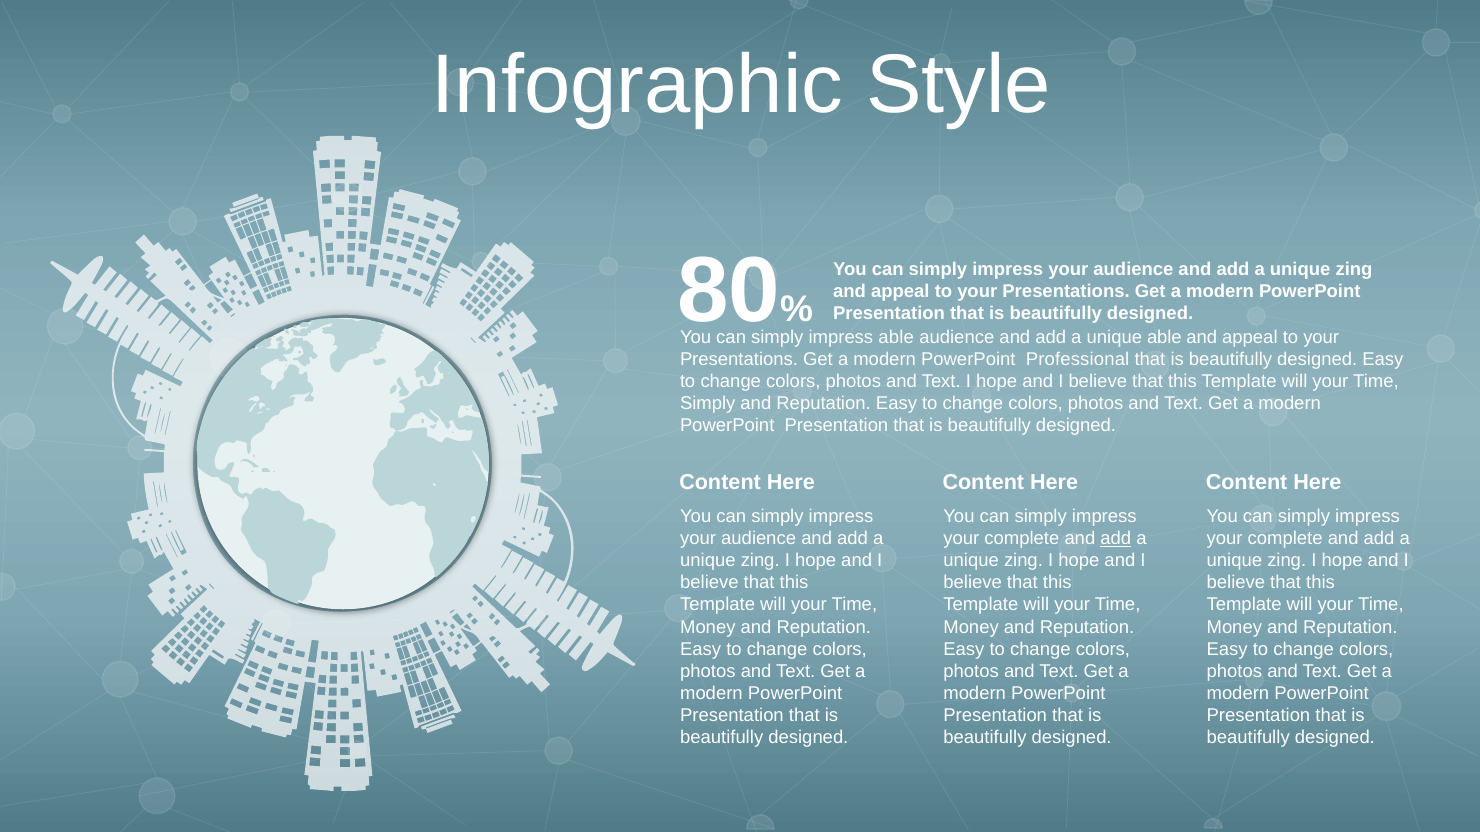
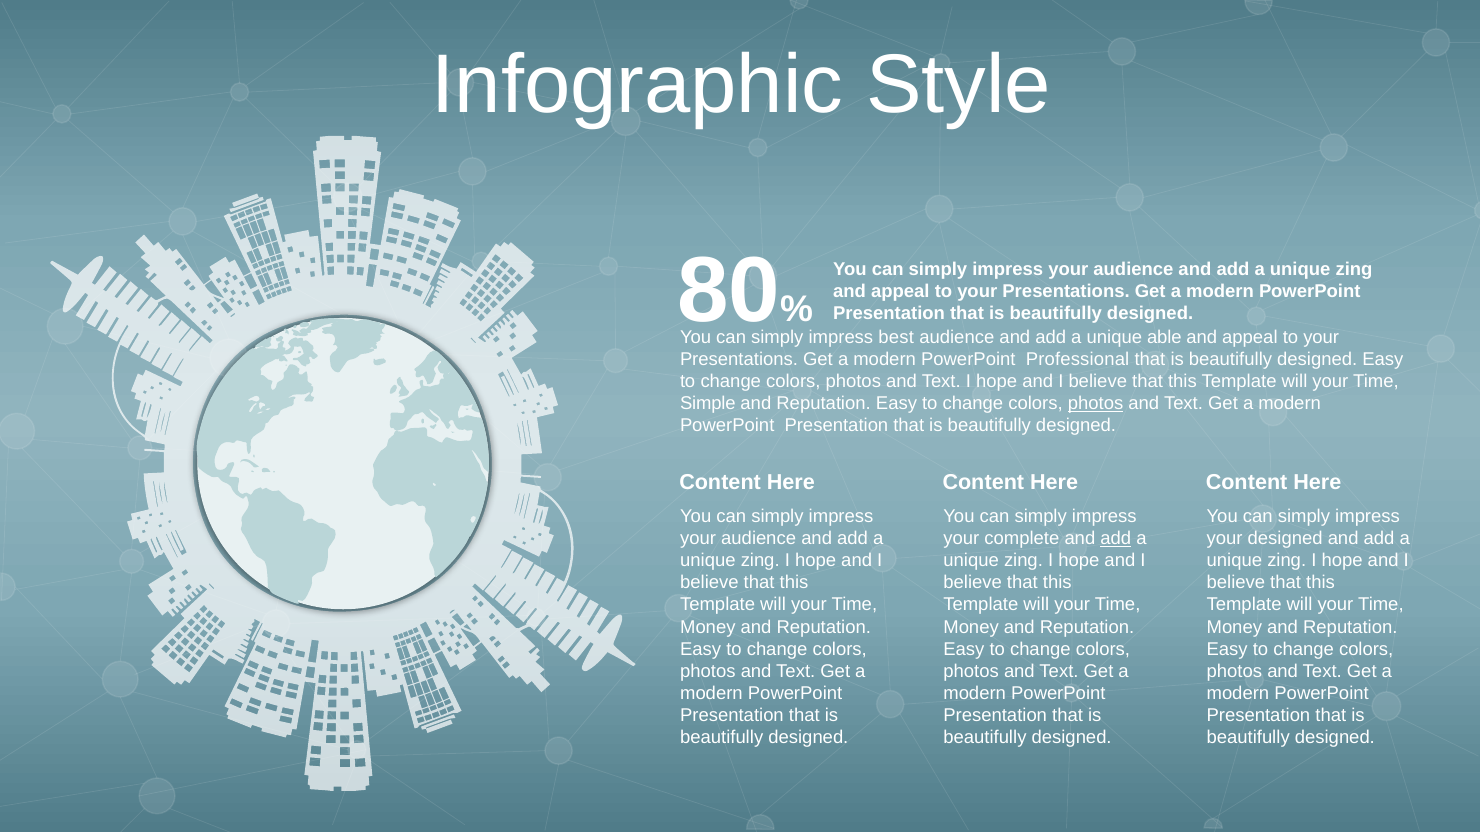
impress able: able -> best
Simply at (708, 404): Simply -> Simple
photos at (1096, 404) underline: none -> present
complete at (1285, 538): complete -> designed
